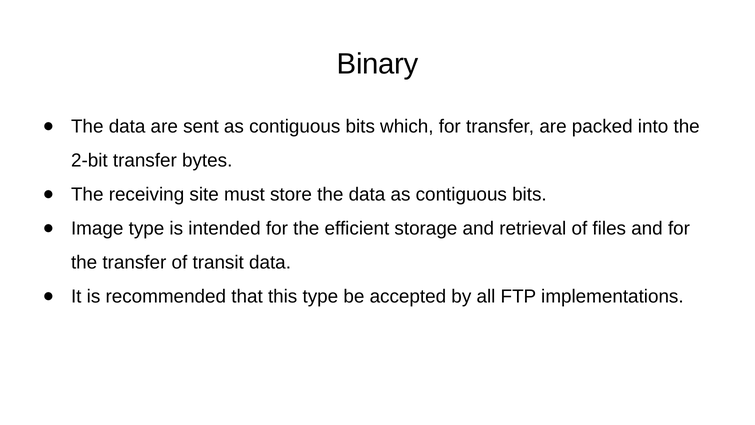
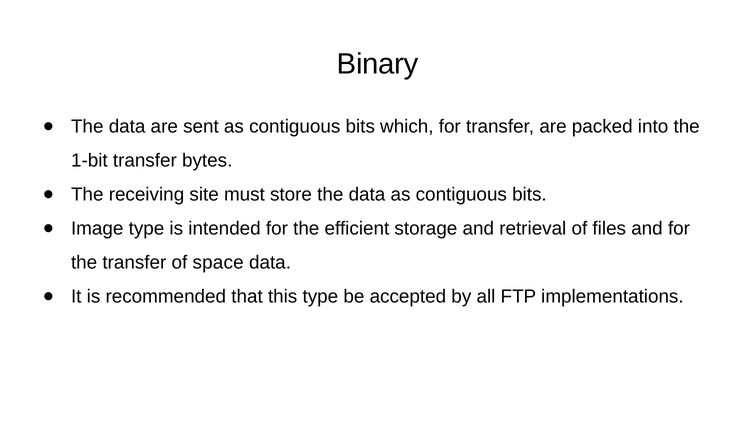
2-bit: 2-bit -> 1-bit
transit: transit -> space
